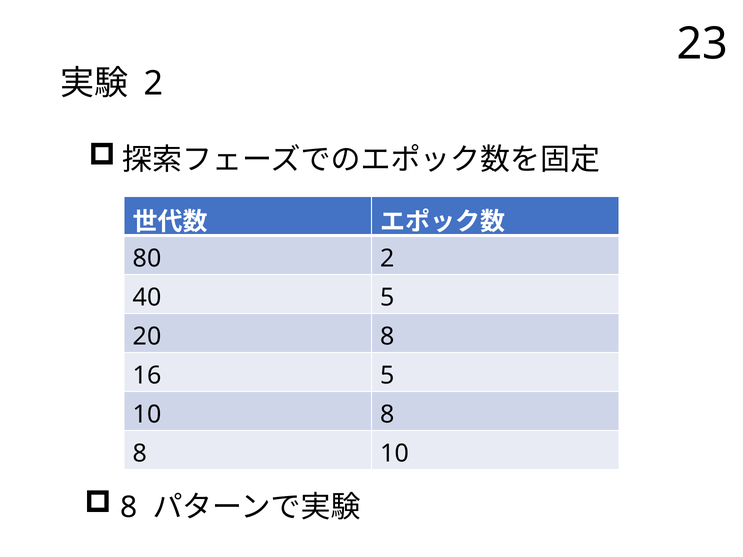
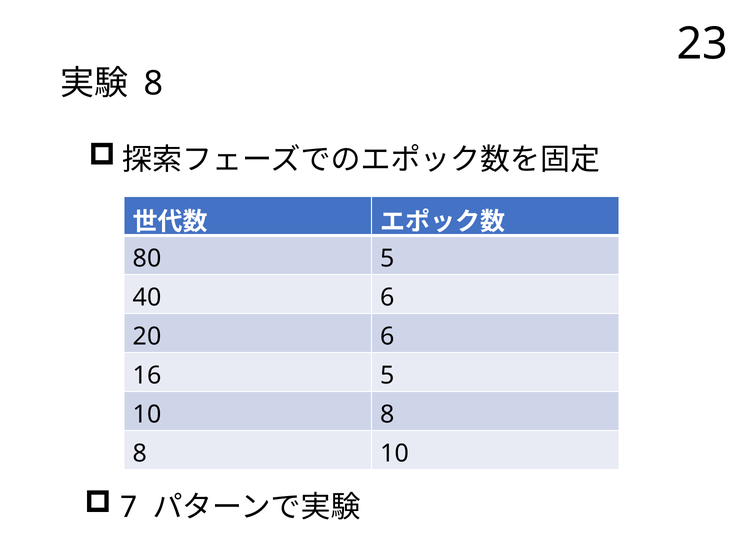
2 at (153, 83): 2 -> 8
80 2: 2 -> 5
40 5: 5 -> 6
20 8: 8 -> 6
8 at (129, 508): 8 -> 7
